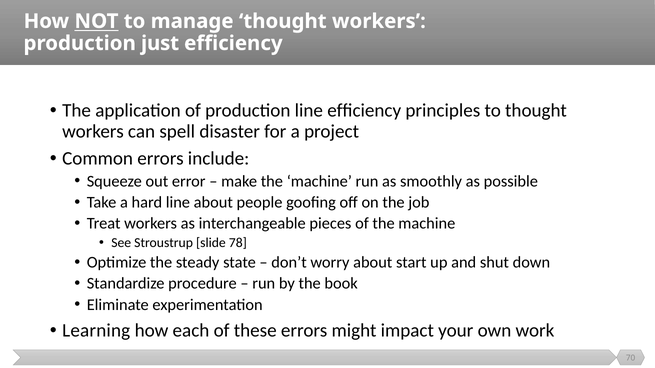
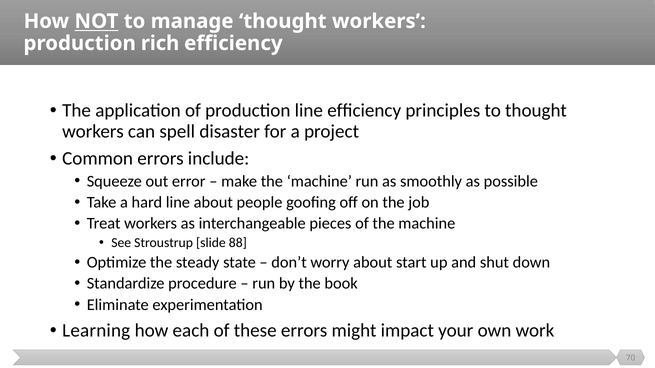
just: just -> rich
78: 78 -> 88
